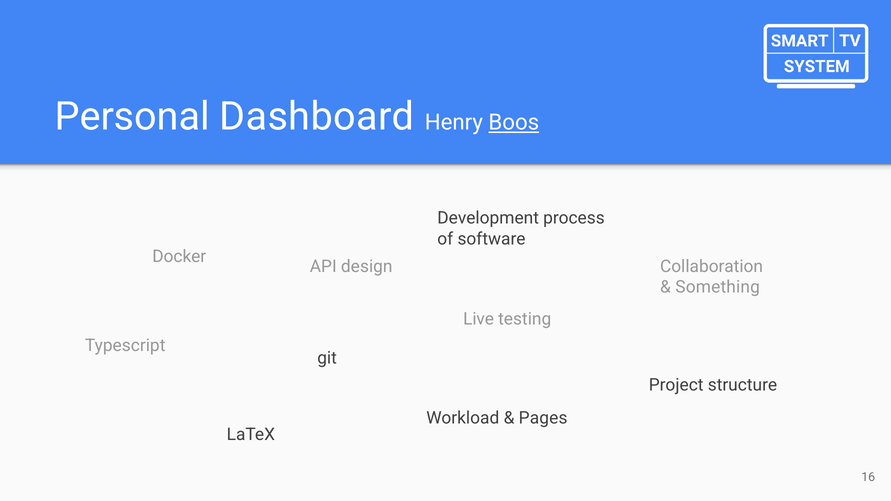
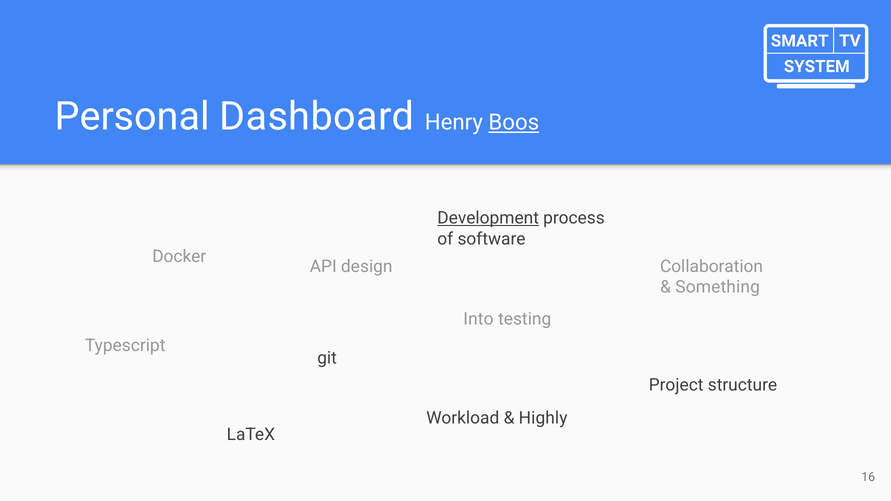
Development underline: none -> present
Live: Live -> Into
Pages: Pages -> Highly
